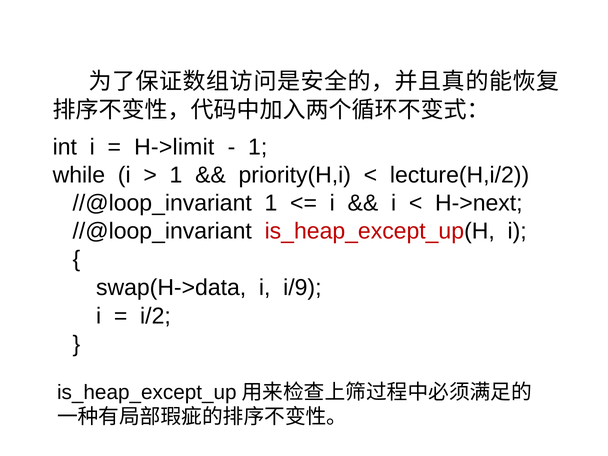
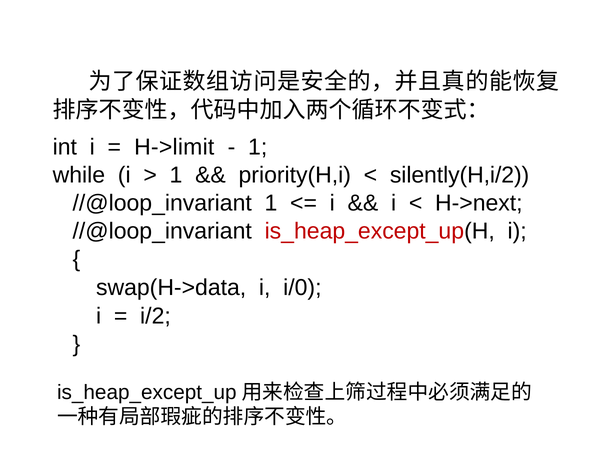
lecture(H,i/2: lecture(H,i/2 -> silently(H,i/2
i/9: i/9 -> i/0
